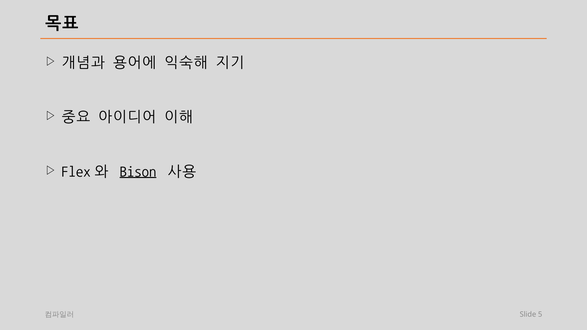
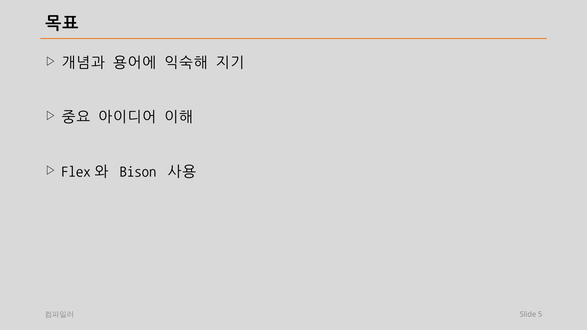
Bison underline: present -> none
